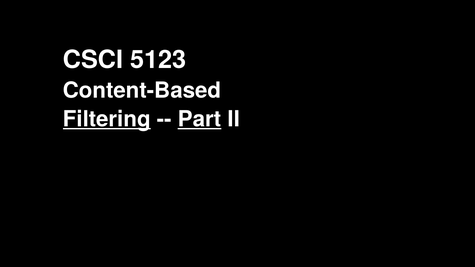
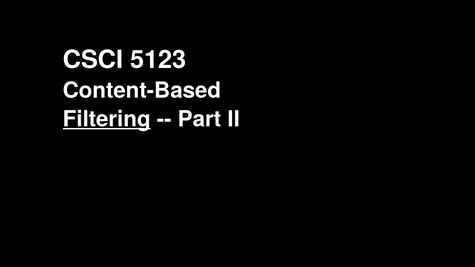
Part underline: present -> none
